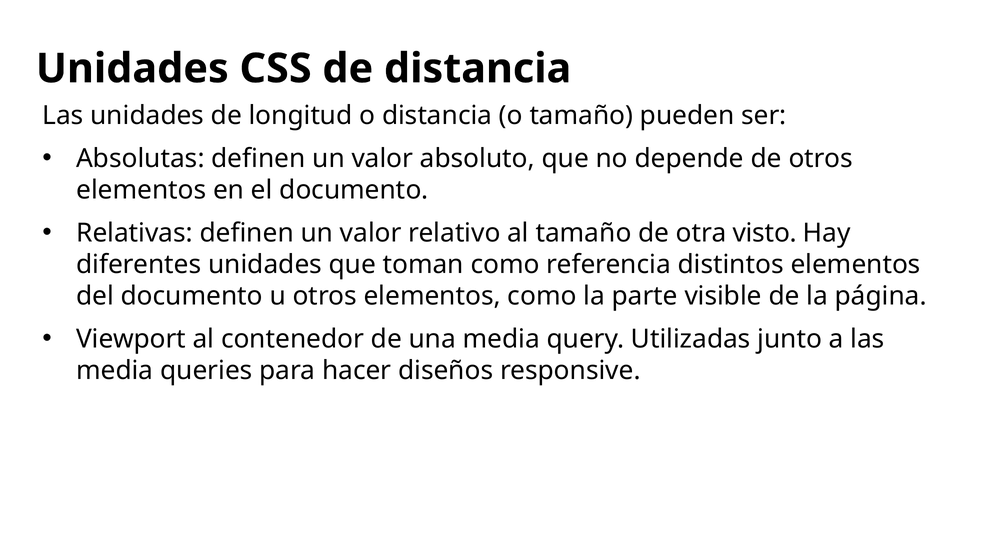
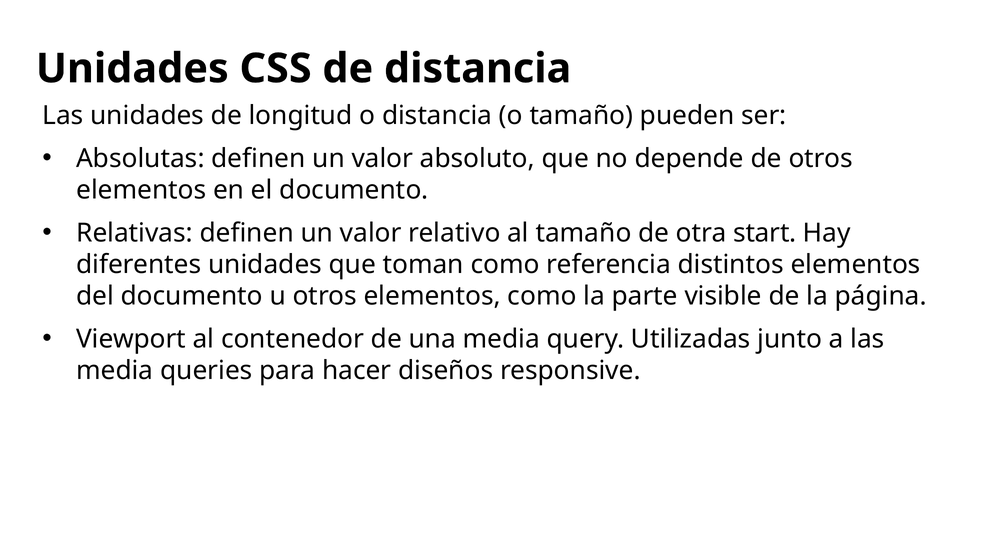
visto: visto -> start
